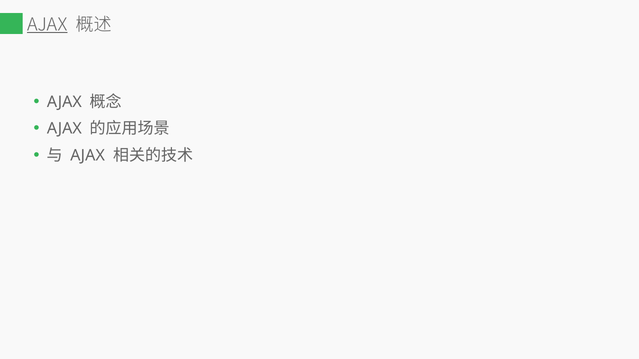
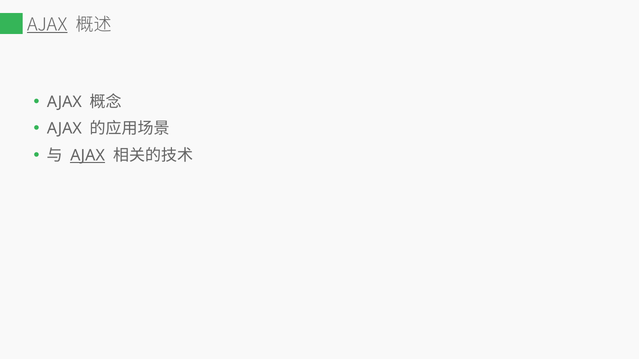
AJAX at (88, 156) underline: none -> present
